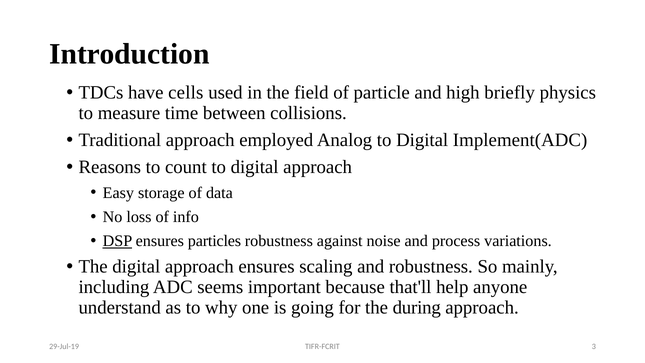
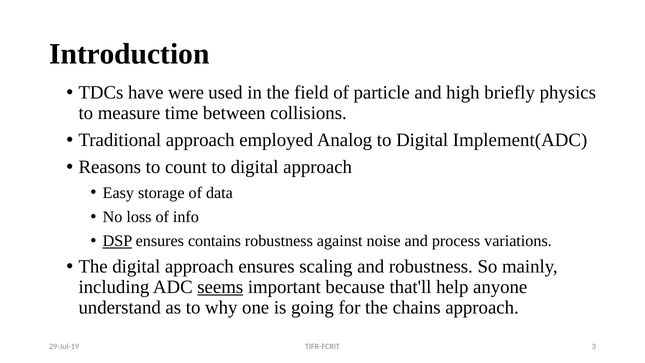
cells: cells -> were
particles: particles -> contains
seems underline: none -> present
during: during -> chains
